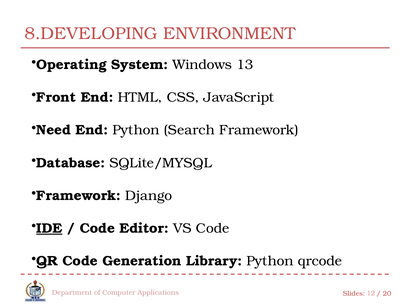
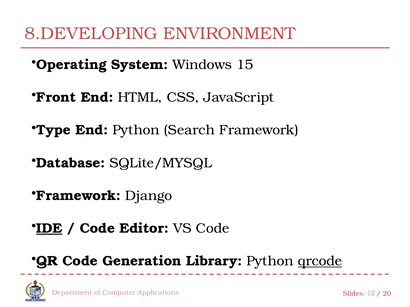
13: 13 -> 15
Need: Need -> Type
qrcode underline: none -> present
